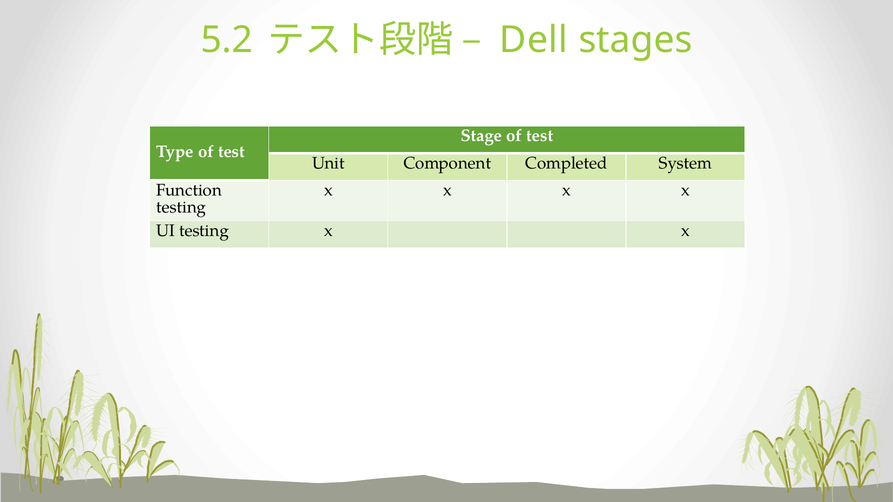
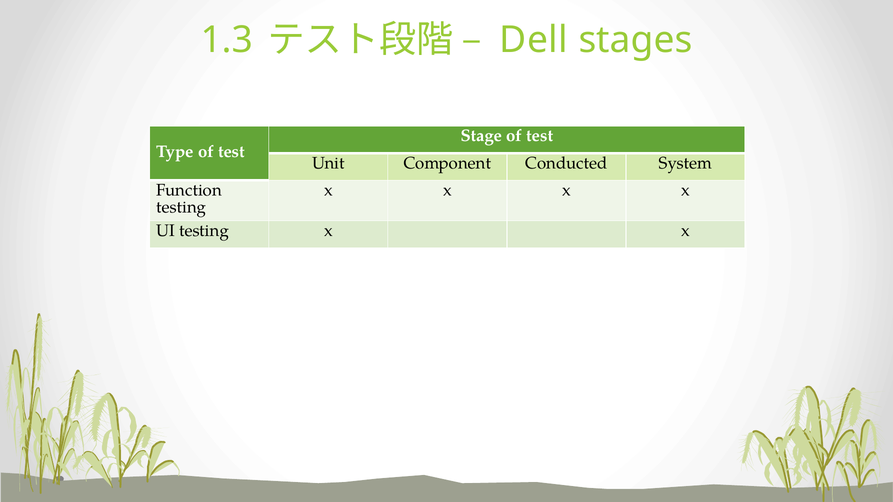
5.2: 5.2 -> 1.3
Completed: Completed -> Conducted
